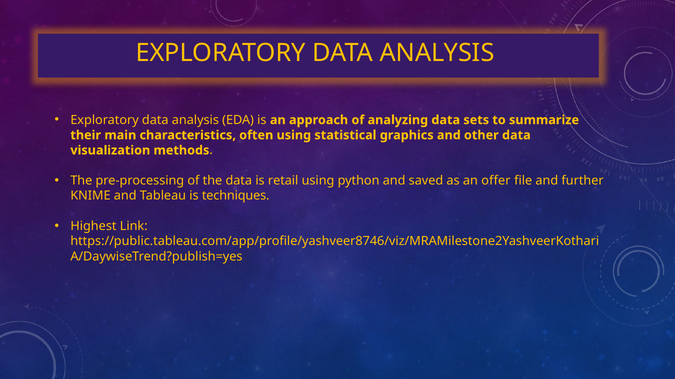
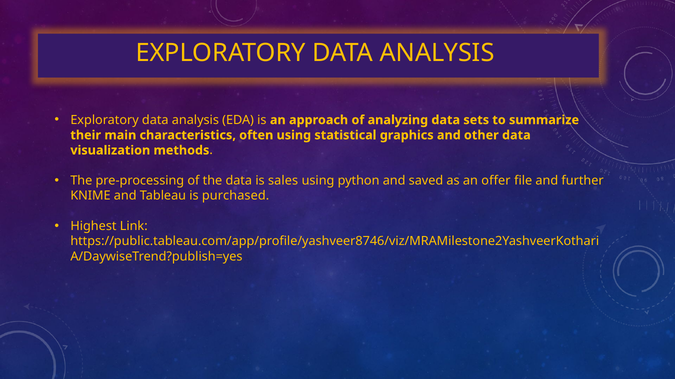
retail: retail -> sales
techniques: techniques -> purchased
